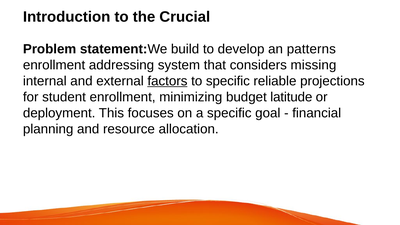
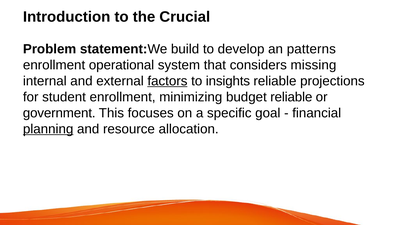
addressing: addressing -> operational
to specific: specific -> insights
budget latitude: latitude -> reliable
deployment: deployment -> government
planning underline: none -> present
